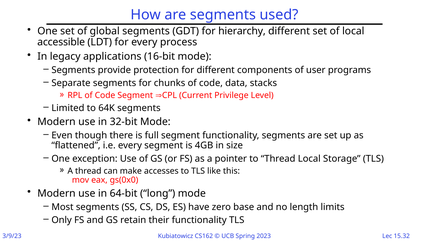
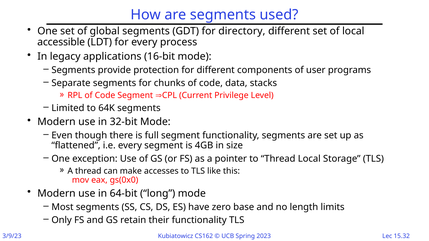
hierarchy: hierarchy -> directory
